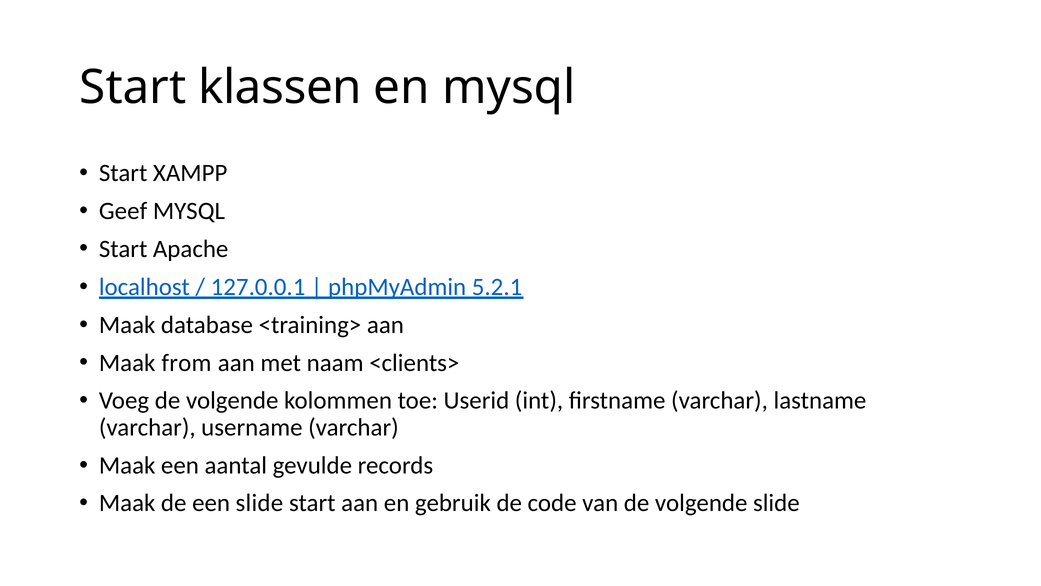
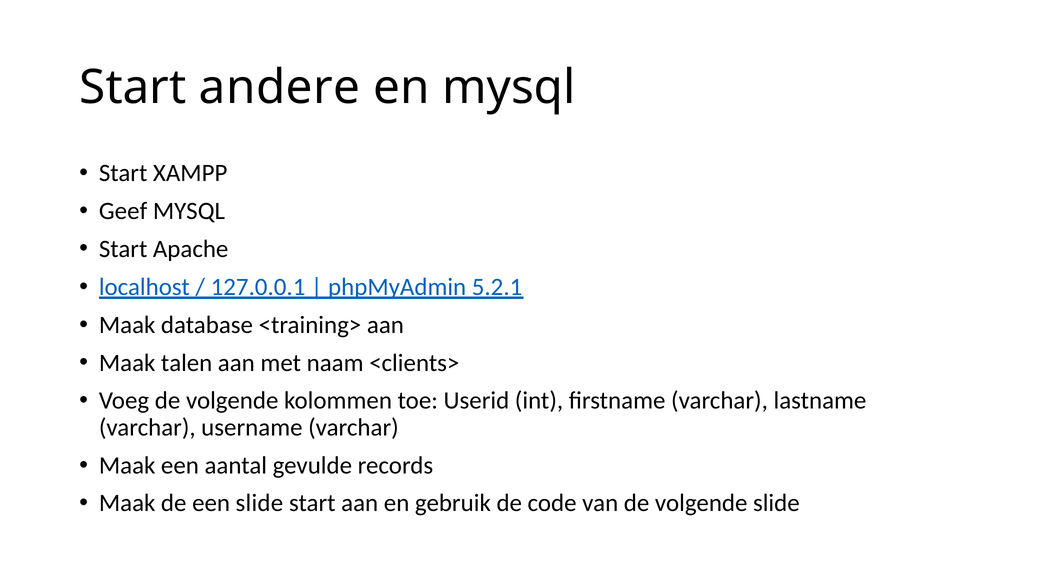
klassen: klassen -> andere
from: from -> talen
